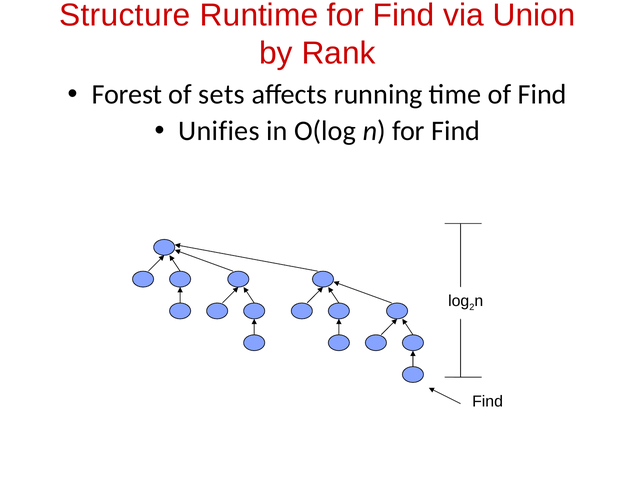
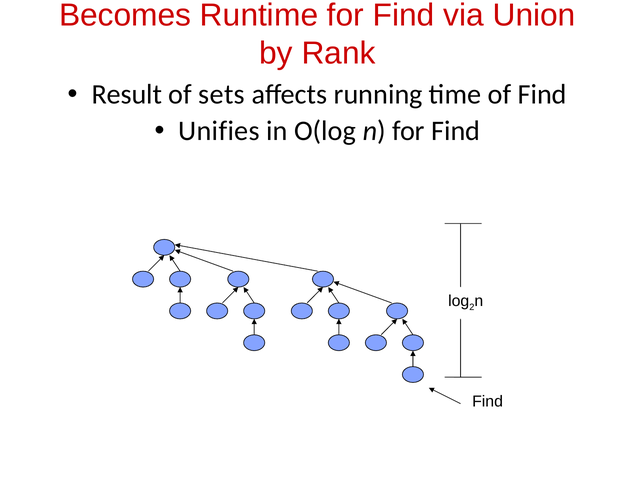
Structure: Structure -> Becomes
Forest: Forest -> Result
